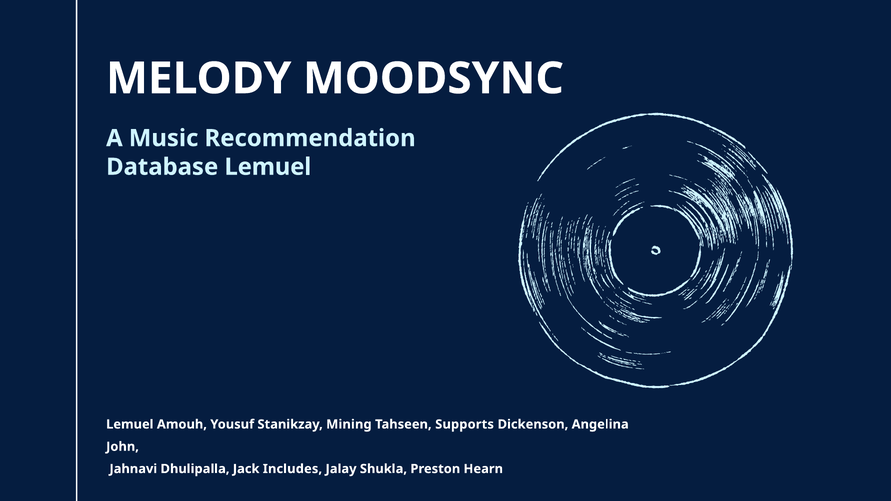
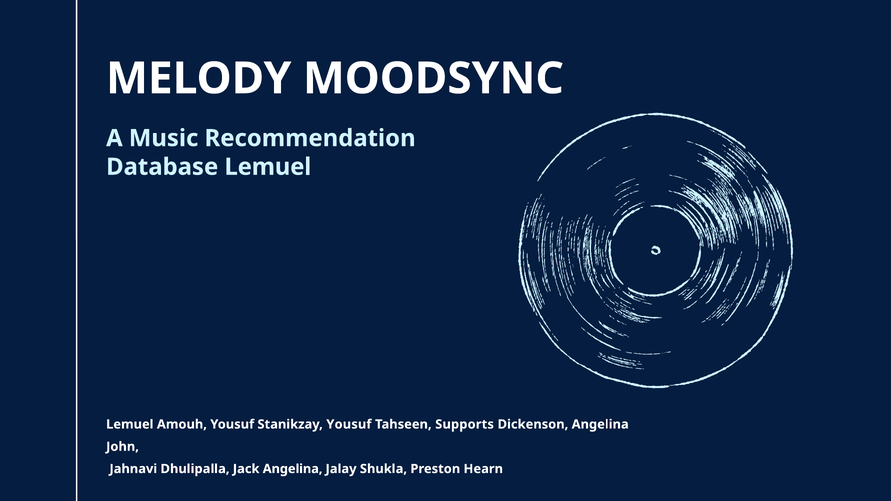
Stanikzay Mining: Mining -> Yousuf
Jack Includes: Includes -> Angelina
